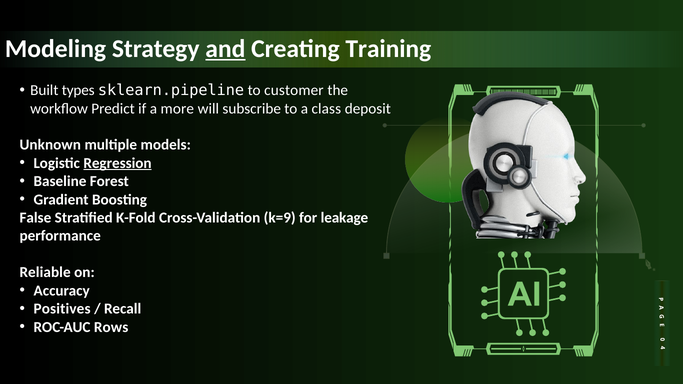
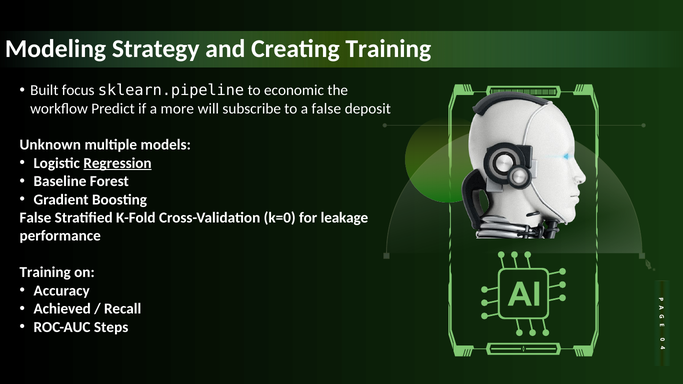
and underline: present -> none
types: types -> focus
customer: customer -> economic
a class: class -> false
k=9: k=9 -> k=0
Reliable at (45, 273): Reliable -> Training
Positives: Positives -> Achieved
Rows: Rows -> Steps
